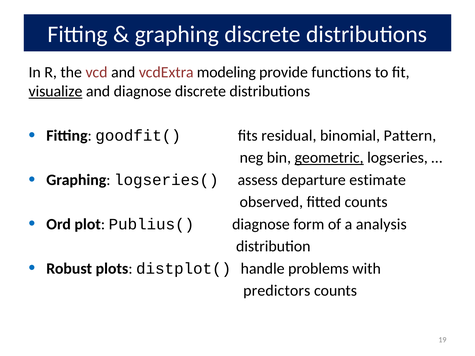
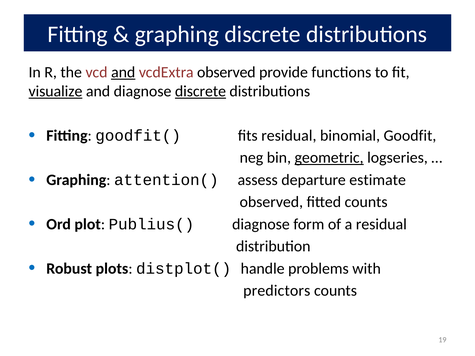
and at (123, 72) underline: none -> present
vcdExtra modeling: modeling -> observed
discrete at (200, 91) underline: none -> present
Pattern: Pattern -> Goodfit
logseries(: logseries( -> attention(
a analysis: analysis -> residual
